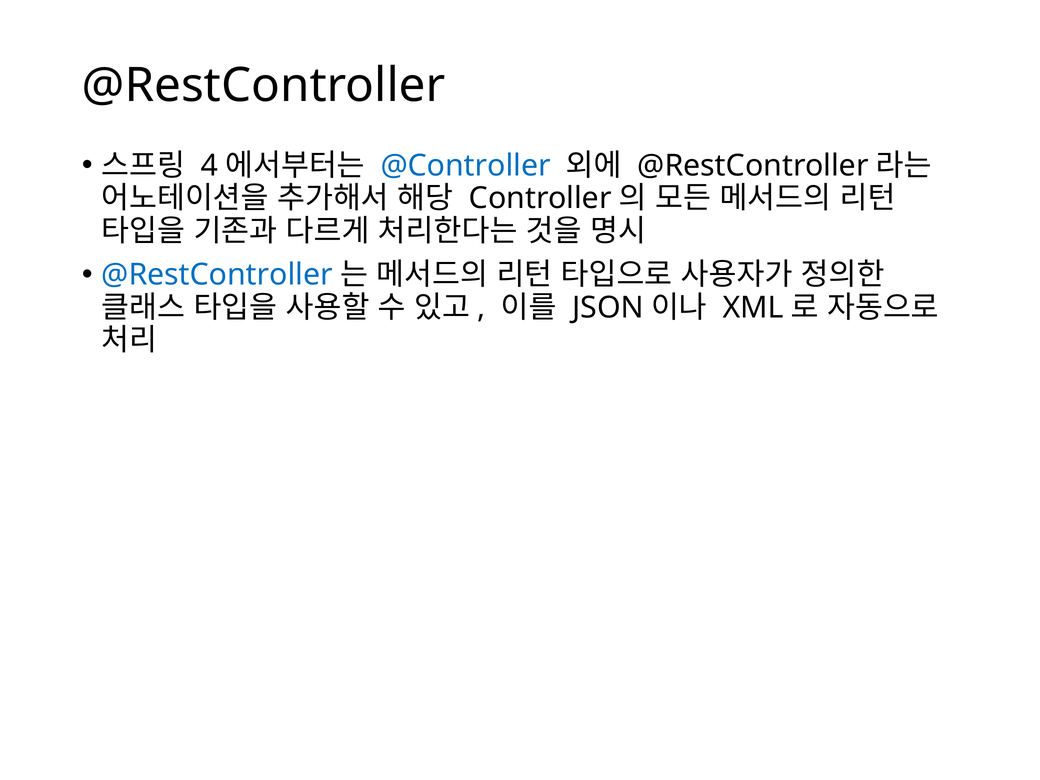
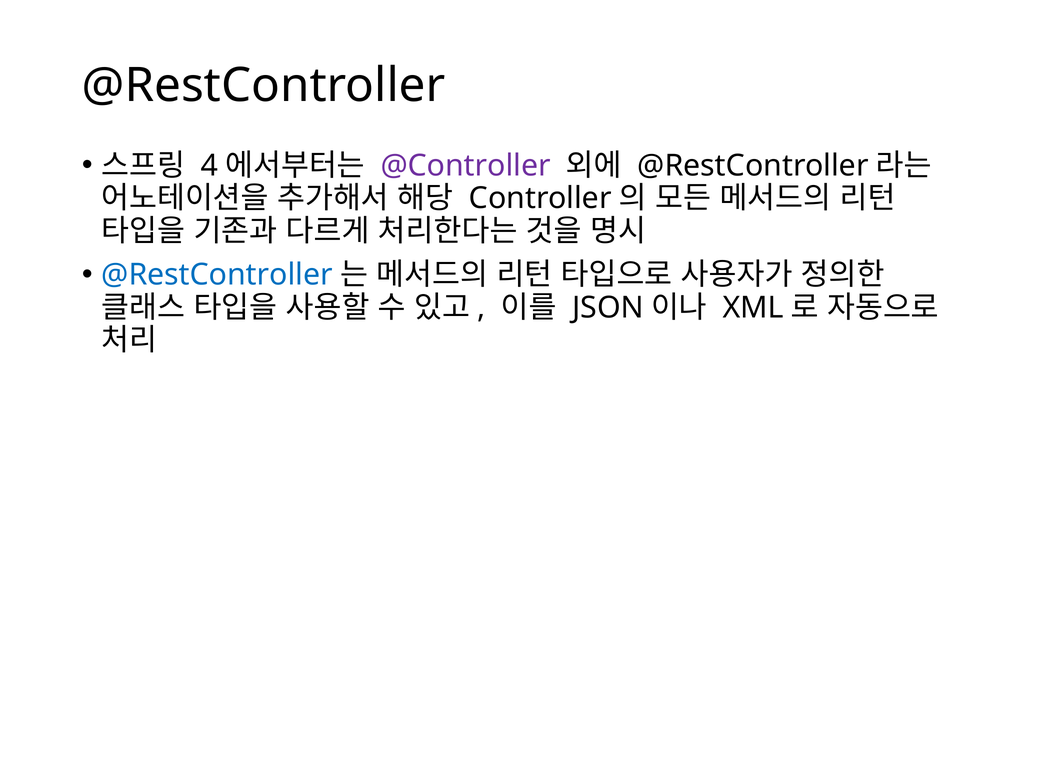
@Controller colour: blue -> purple
